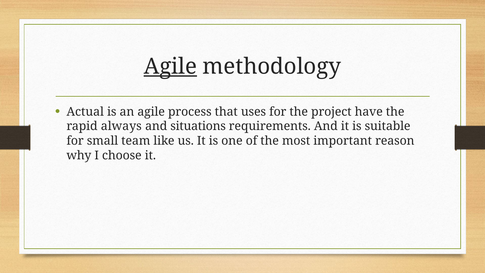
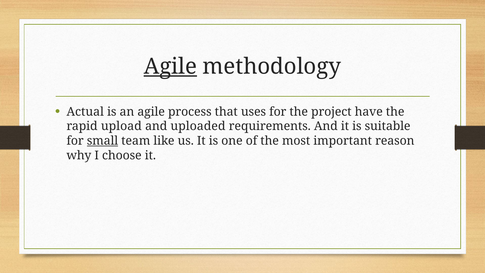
always: always -> upload
situations: situations -> uploaded
small underline: none -> present
